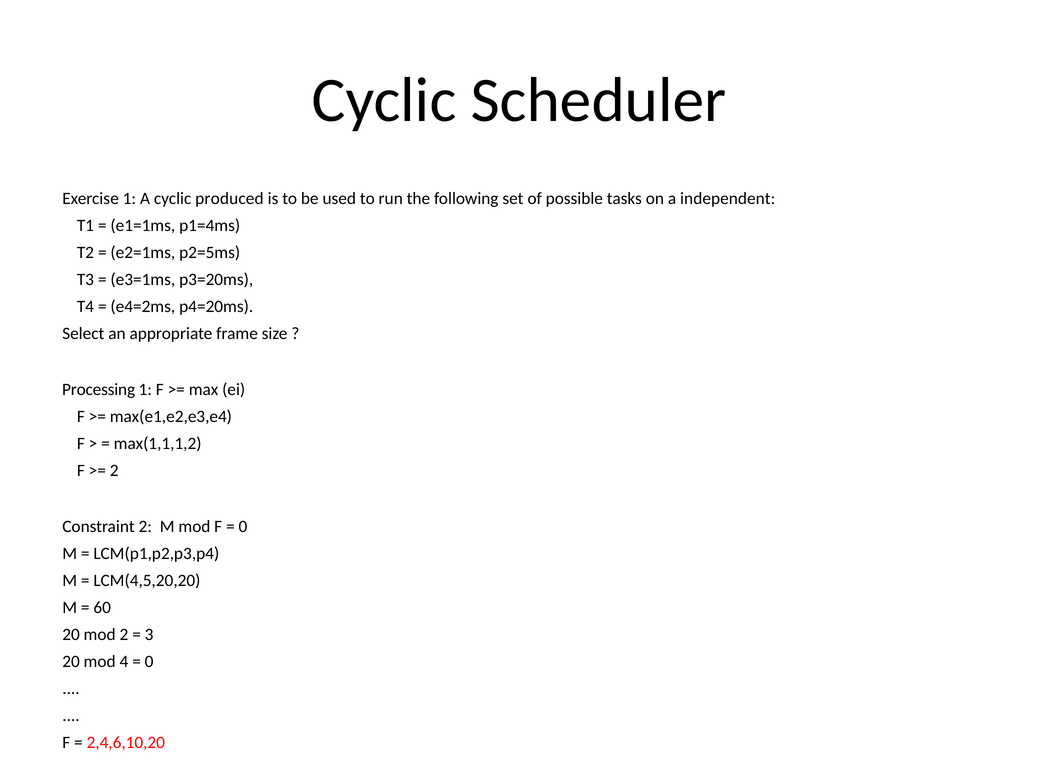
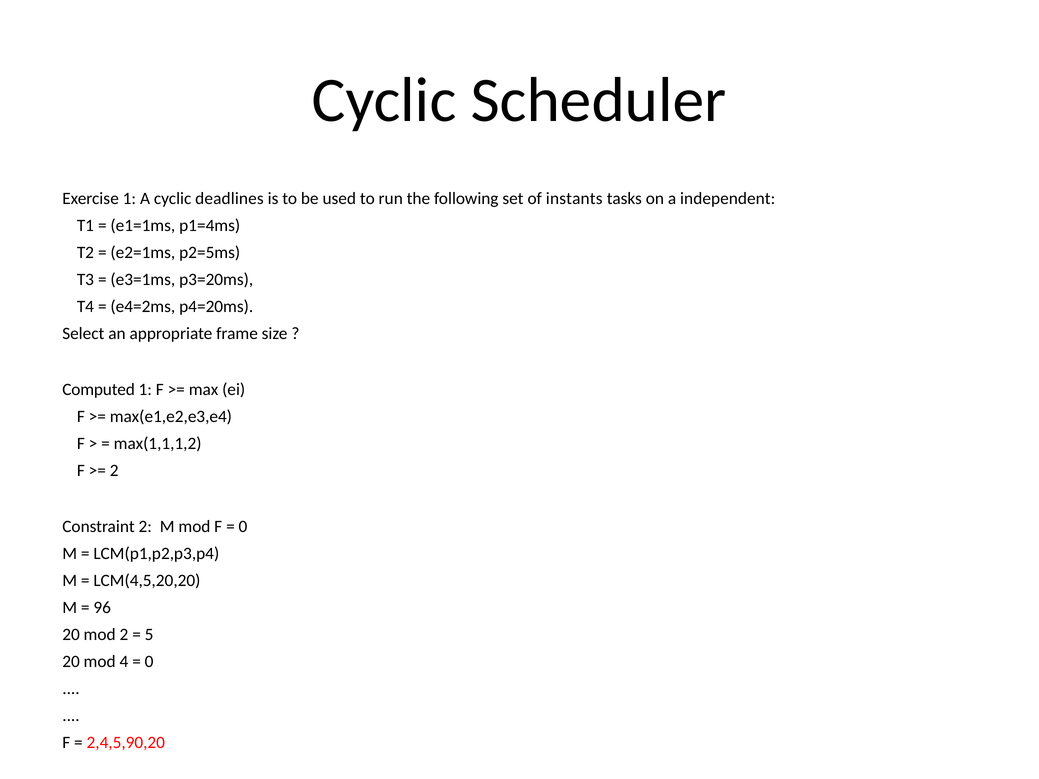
produced: produced -> deadlines
possible: possible -> instants
Processing: Processing -> Computed
60: 60 -> 96
3: 3 -> 5
2,4,6,10,20: 2,4,6,10,20 -> 2,4,5,90,20
